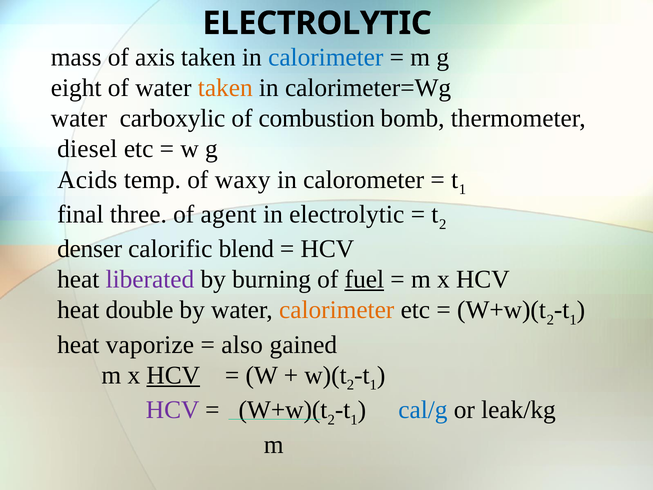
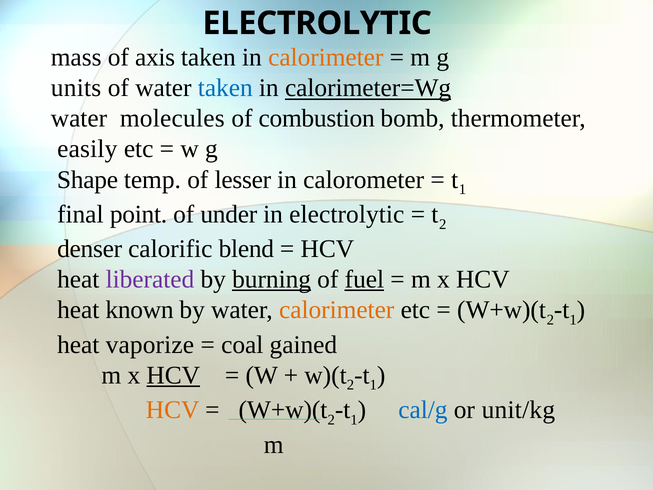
calorimeter at (326, 58) colour: blue -> orange
eight: eight -> units
taken at (225, 88) colour: orange -> blue
calorimeter=Wg underline: none -> present
carboxylic: carboxylic -> molecules
diesel: diesel -> easily
Acids: Acids -> Shape
waxy: waxy -> lesser
three: three -> point
agent: agent -> under
burning underline: none -> present
double: double -> known
also: also -> coal
HCV at (173, 410) colour: purple -> orange
leak/kg: leak/kg -> unit/kg
